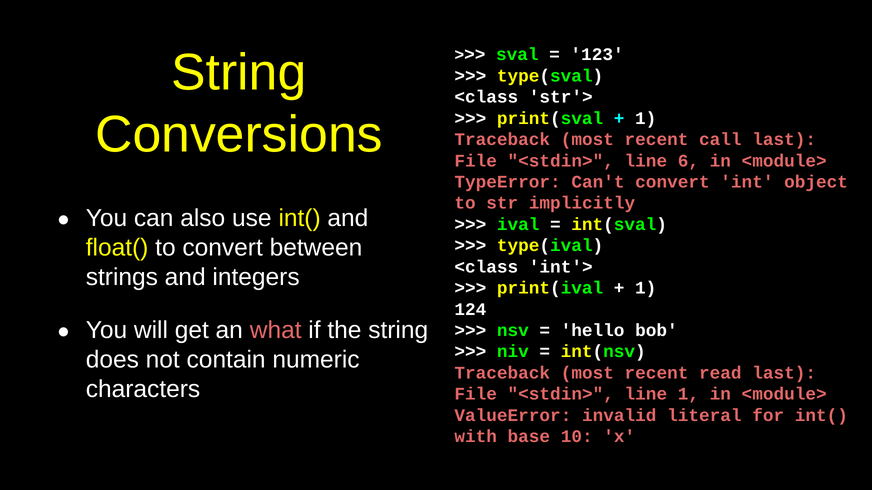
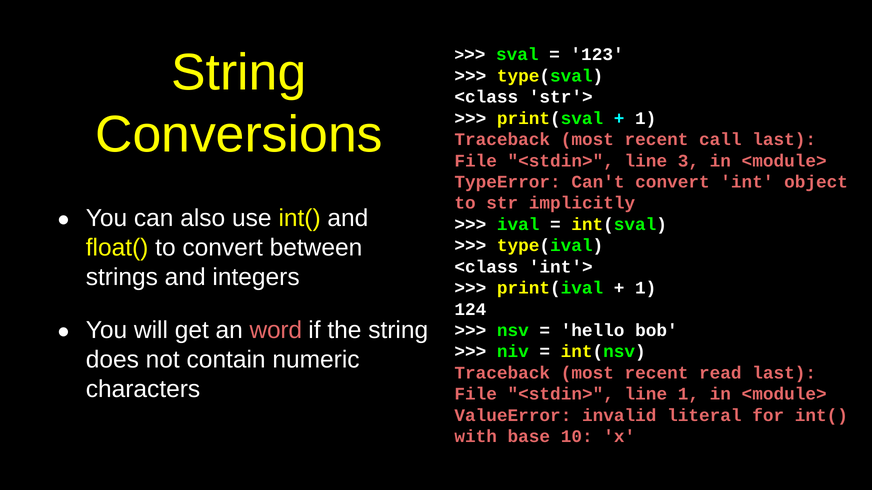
6: 6 -> 3
what: what -> word
